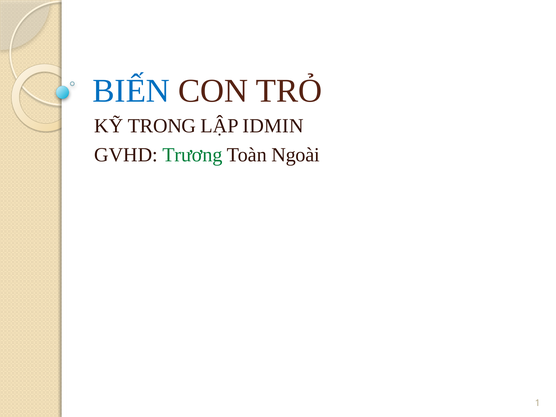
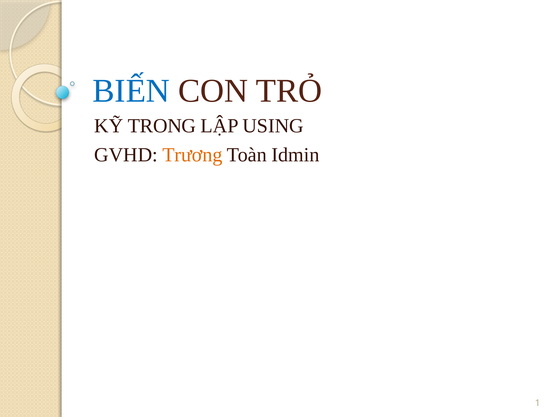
IDMIN: IDMIN -> USING
Trương colour: green -> orange
Ngoài: Ngoài -> Idmin
